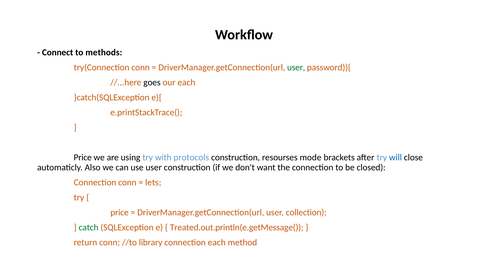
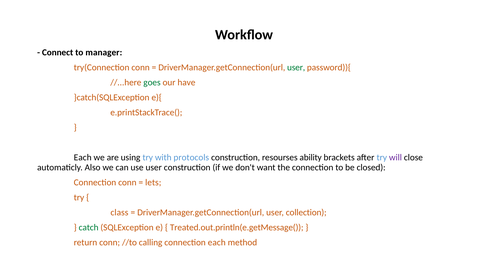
methods: methods -> manager
goes colour: black -> green
our each: each -> have
Price at (83, 157): Price -> Each
mode: mode -> ability
will colour: blue -> purple
price at (120, 212): price -> class
library: library -> calling
